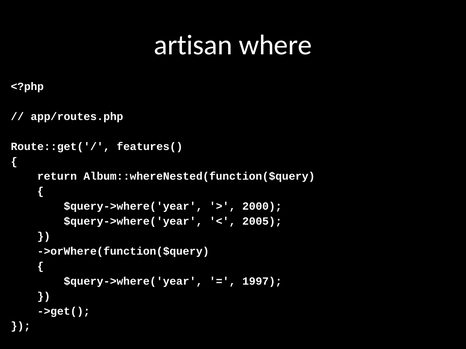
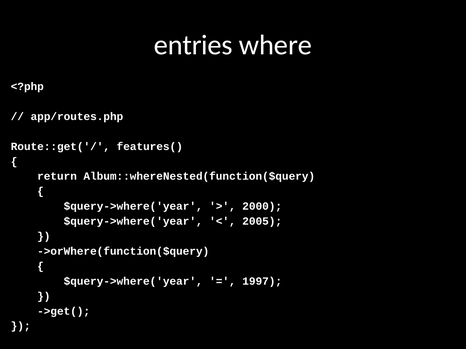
artisan: artisan -> entries
